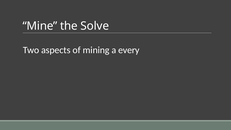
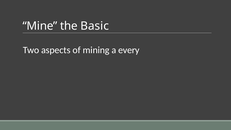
Solve: Solve -> Basic
